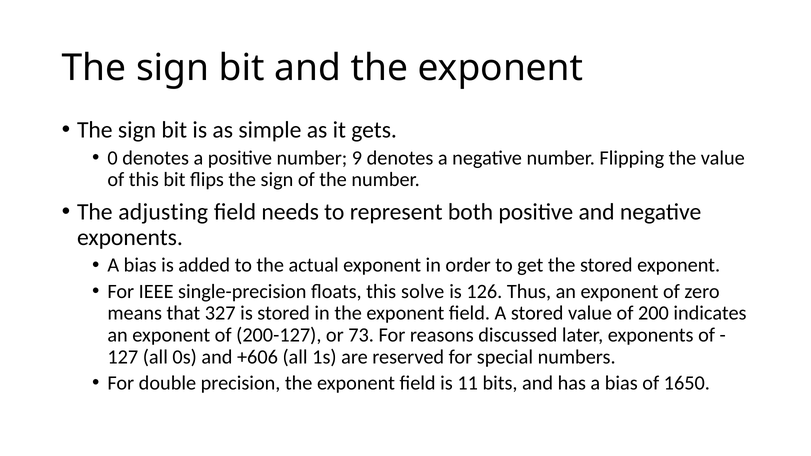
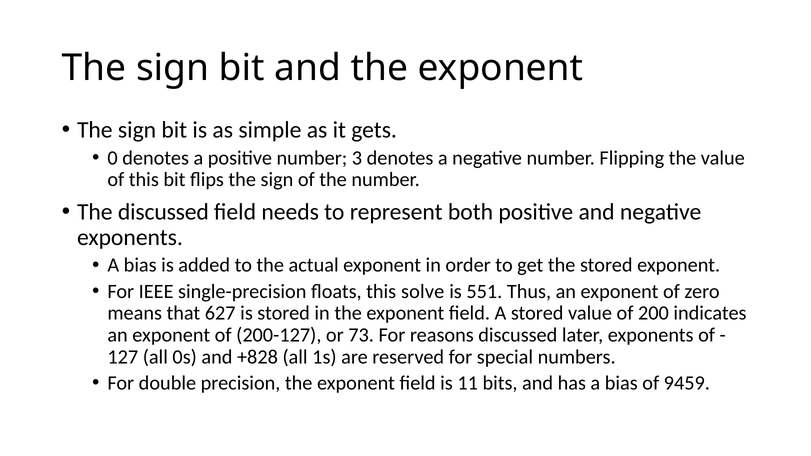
9: 9 -> 3
The adjusting: adjusting -> discussed
126: 126 -> 551
327: 327 -> 627
+606: +606 -> +828
1650: 1650 -> 9459
